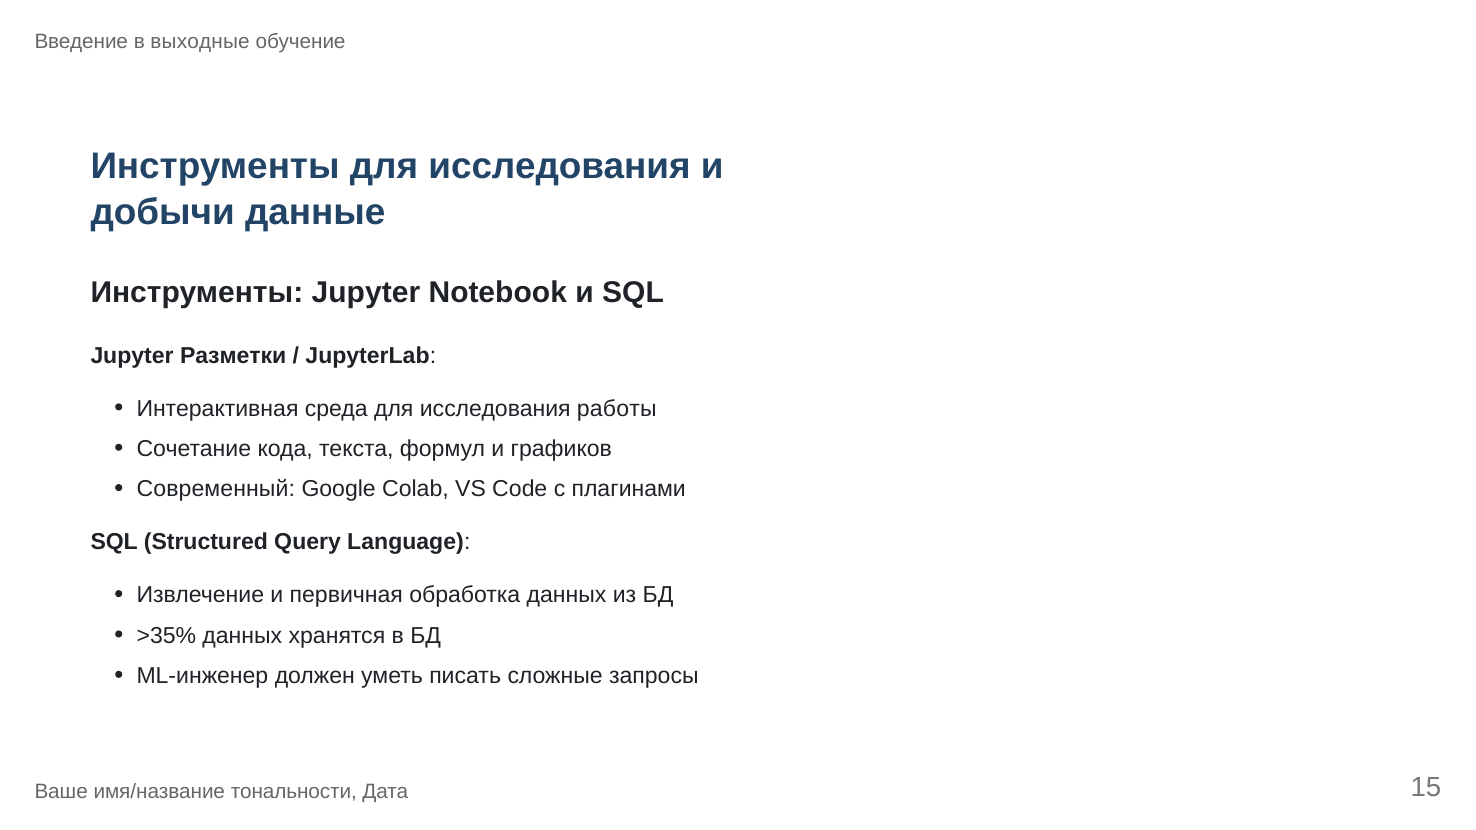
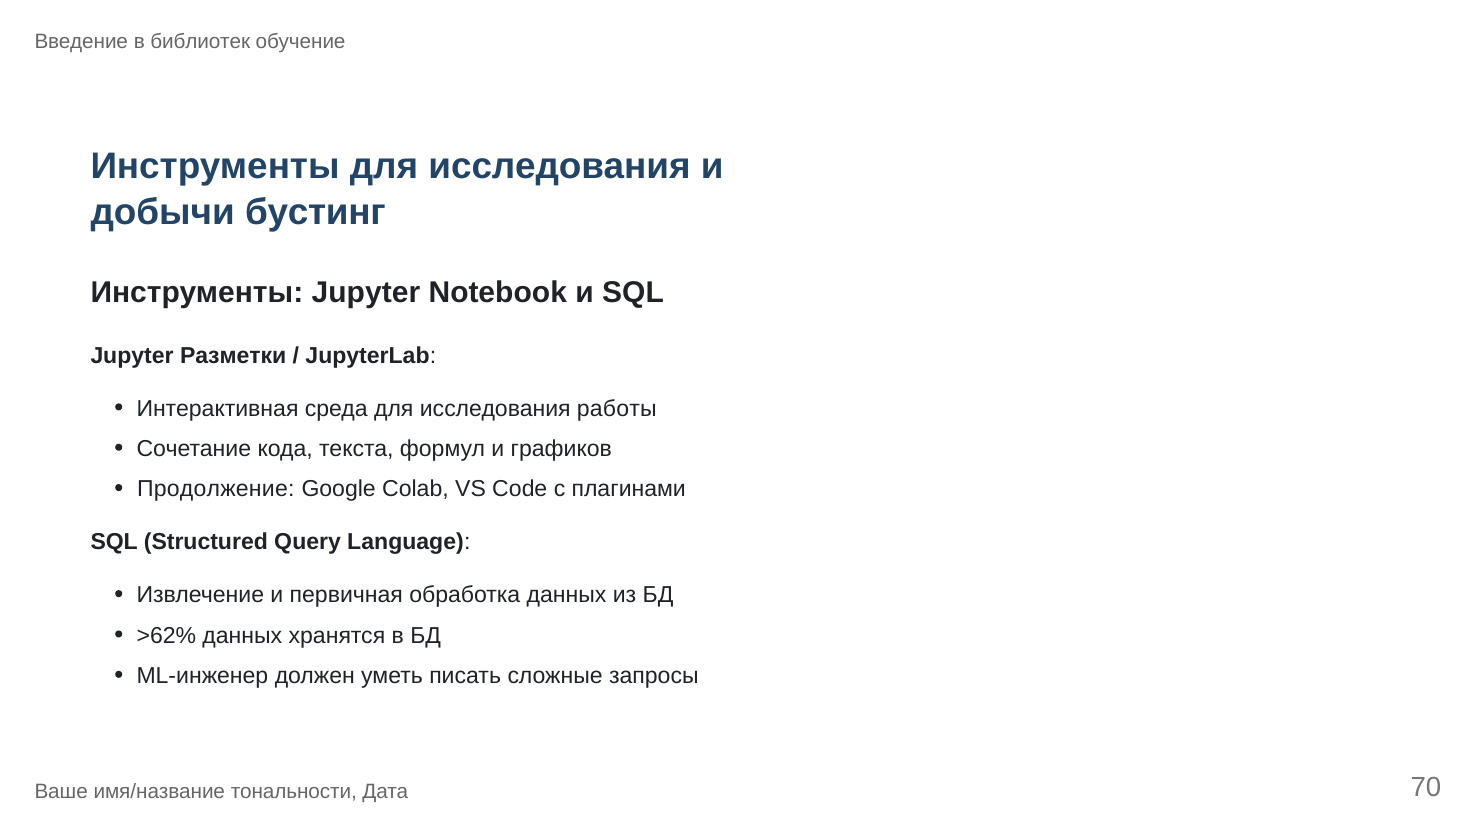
выходные: выходные -> библиотек
данные: данные -> бустинг
Современный: Современный -> Продолжение
>35%: >35% -> >62%
15: 15 -> 70
